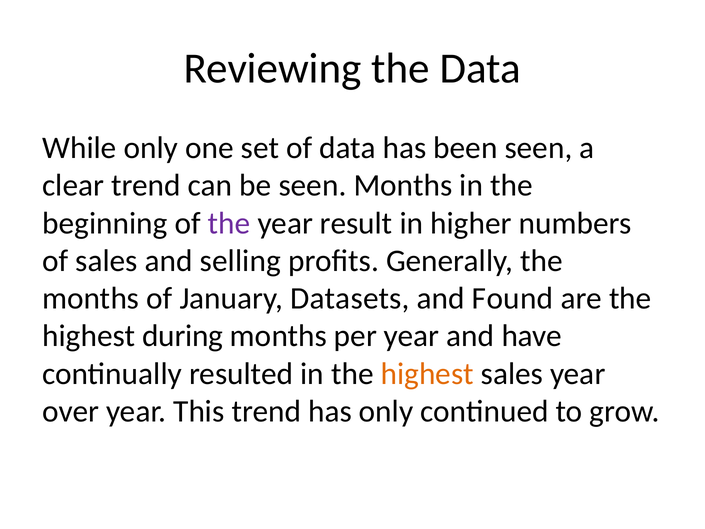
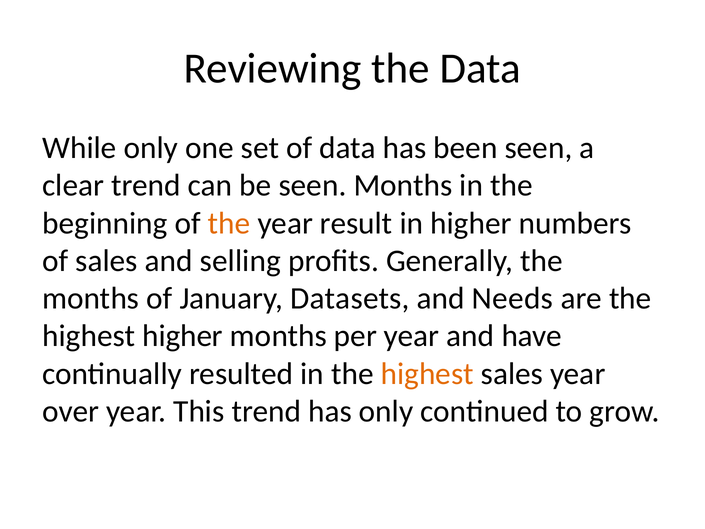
the at (229, 223) colour: purple -> orange
Found: Found -> Needs
highest during: during -> higher
